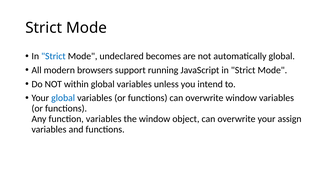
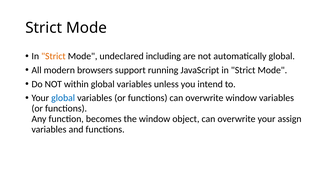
Strict at (53, 56) colour: blue -> orange
becomes: becomes -> including
function variables: variables -> becomes
